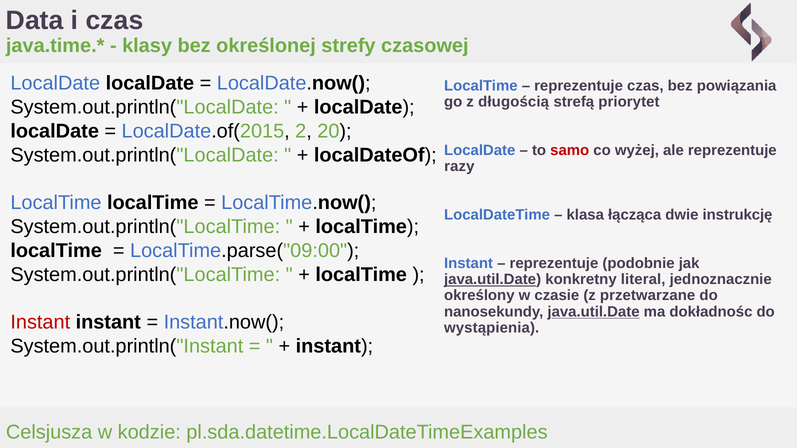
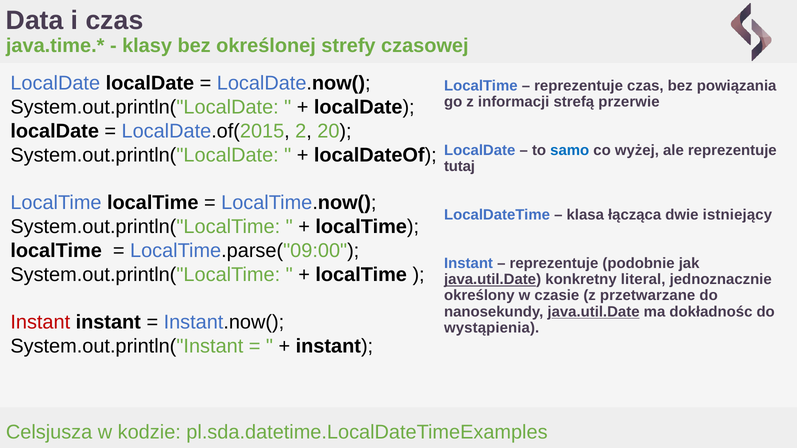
długością: długością -> informacji
priorytet: priorytet -> przerwie
samo colour: red -> blue
razy: razy -> tutaj
instrukcję: instrukcję -> istniejący
